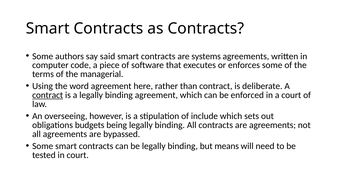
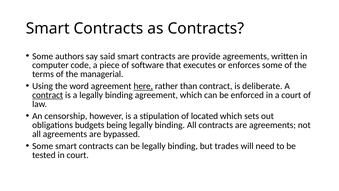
systems: systems -> provide
here underline: none -> present
overseeing: overseeing -> censorship
include: include -> located
means: means -> trades
